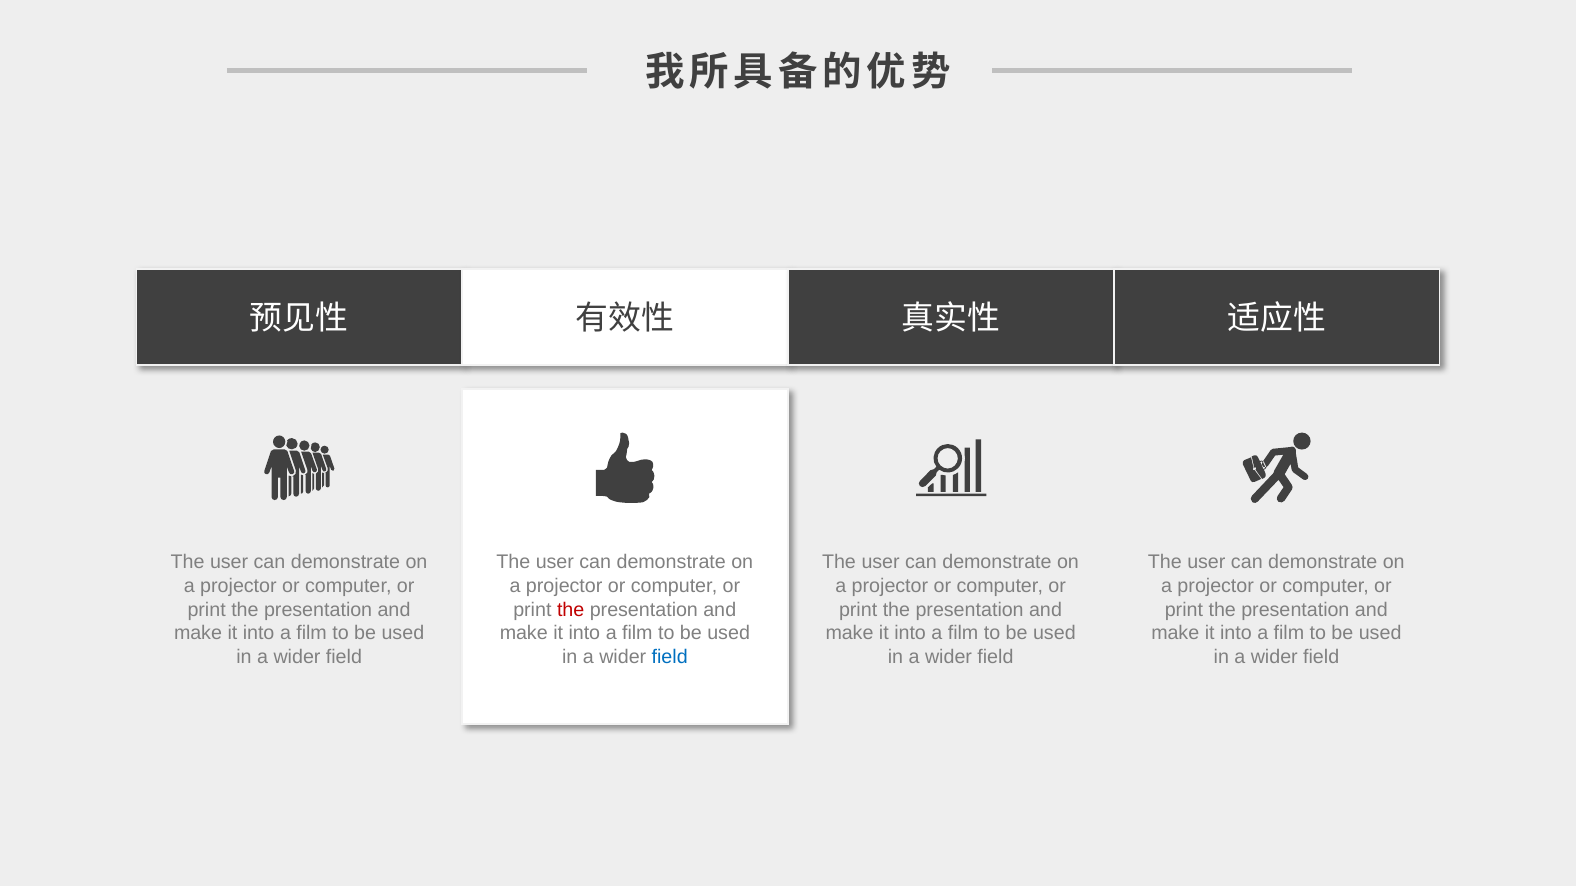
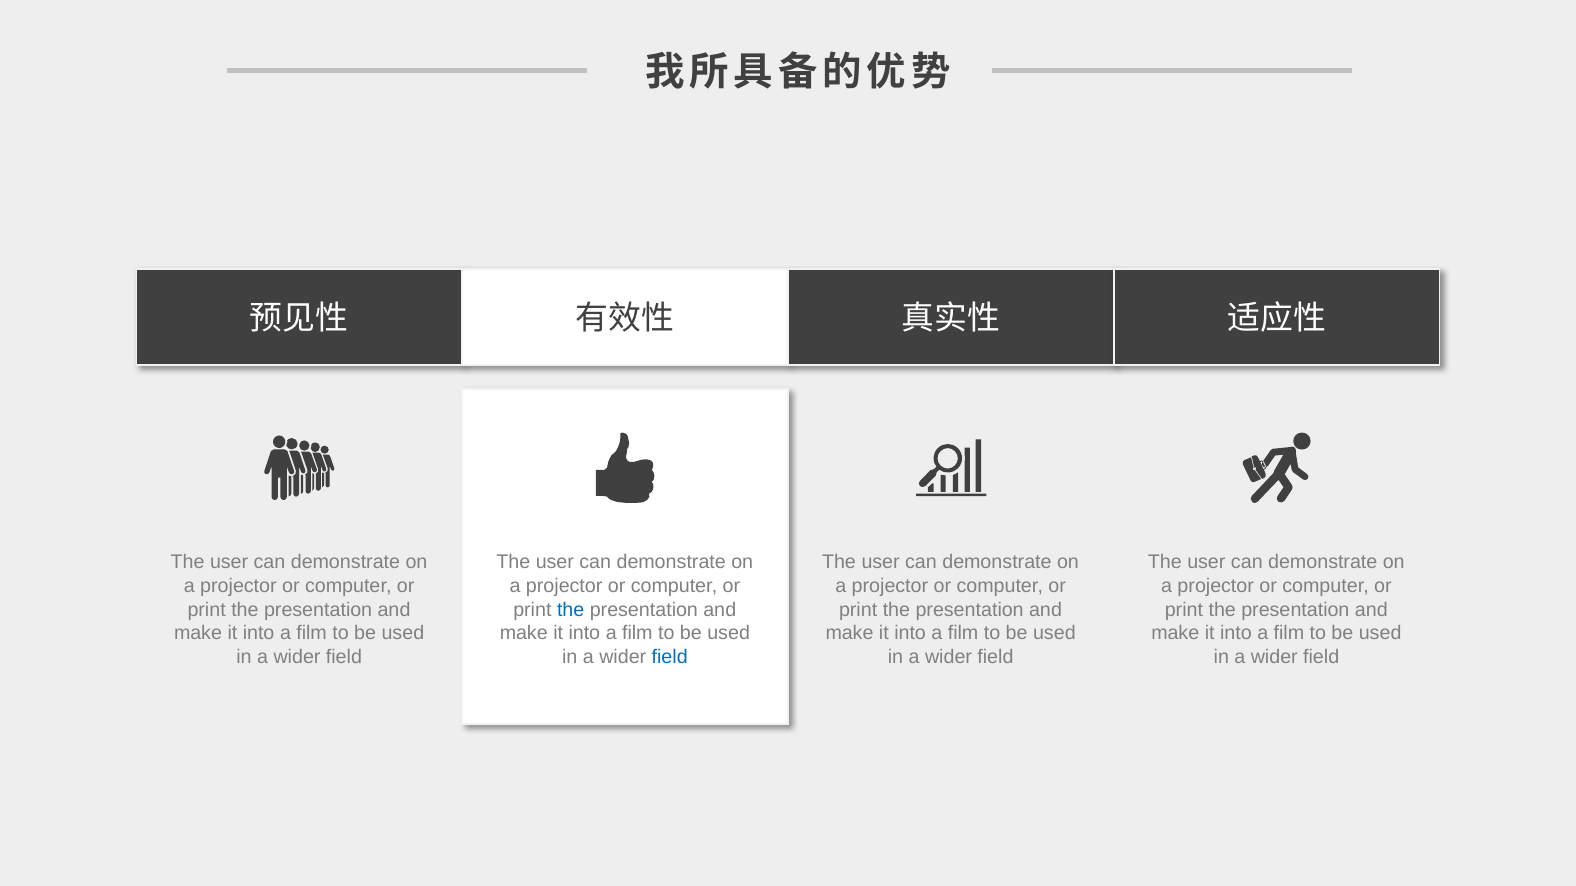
the at (571, 610) colour: red -> blue
